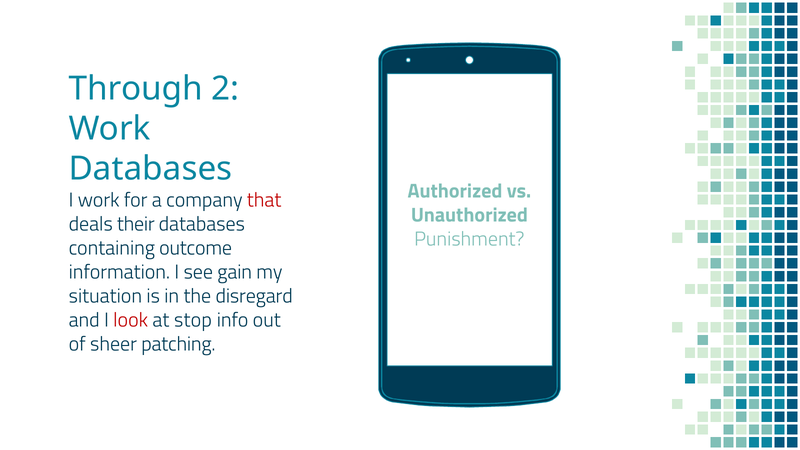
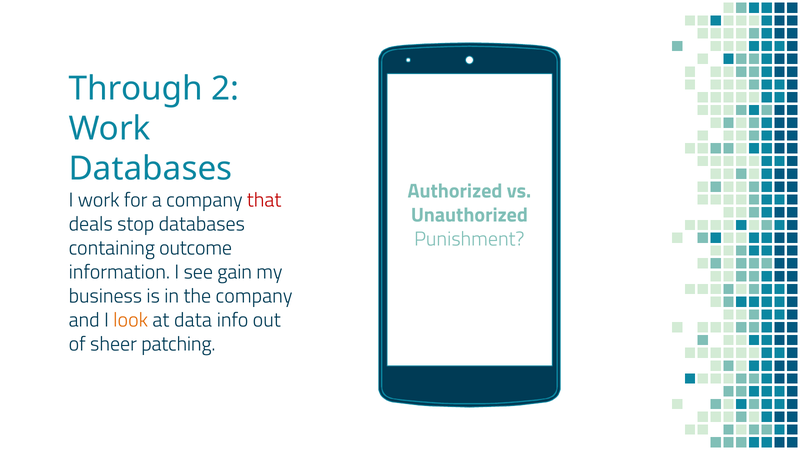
their: their -> stop
situation: situation -> business
the disregard: disregard -> company
look colour: red -> orange
stop: stop -> data
